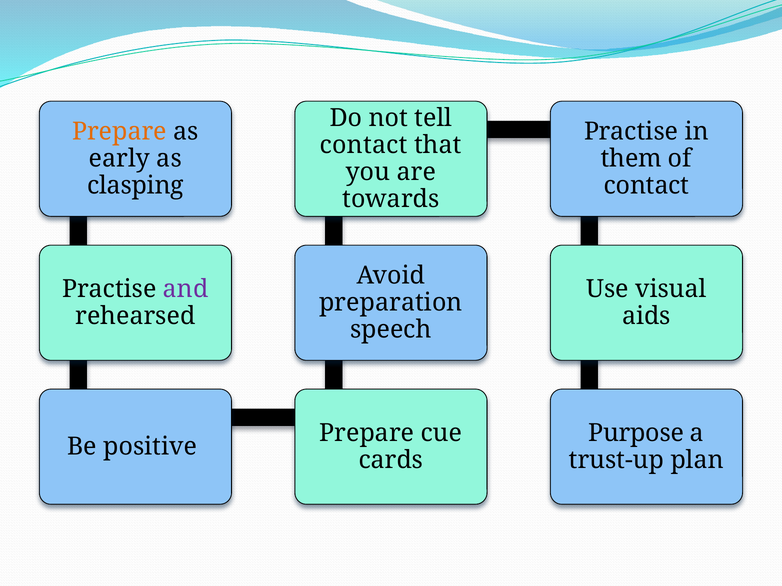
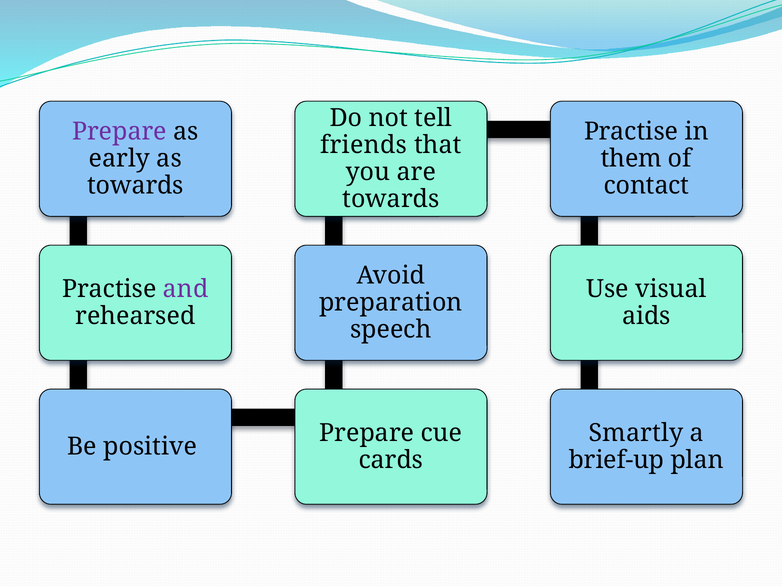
Prepare at (119, 132) colour: orange -> purple
contact at (364, 145): contact -> friends
clasping at (135, 186): clasping -> towards
Purpose: Purpose -> Smartly
trust-up: trust-up -> brief-up
